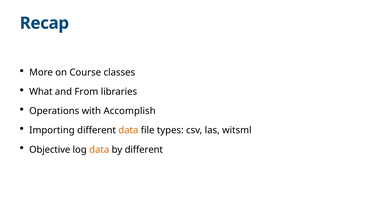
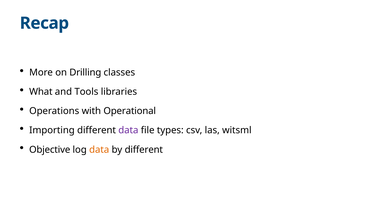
Course: Course -> Drilling
From: From -> Tools
Accomplish: Accomplish -> Operational
data at (128, 130) colour: orange -> purple
